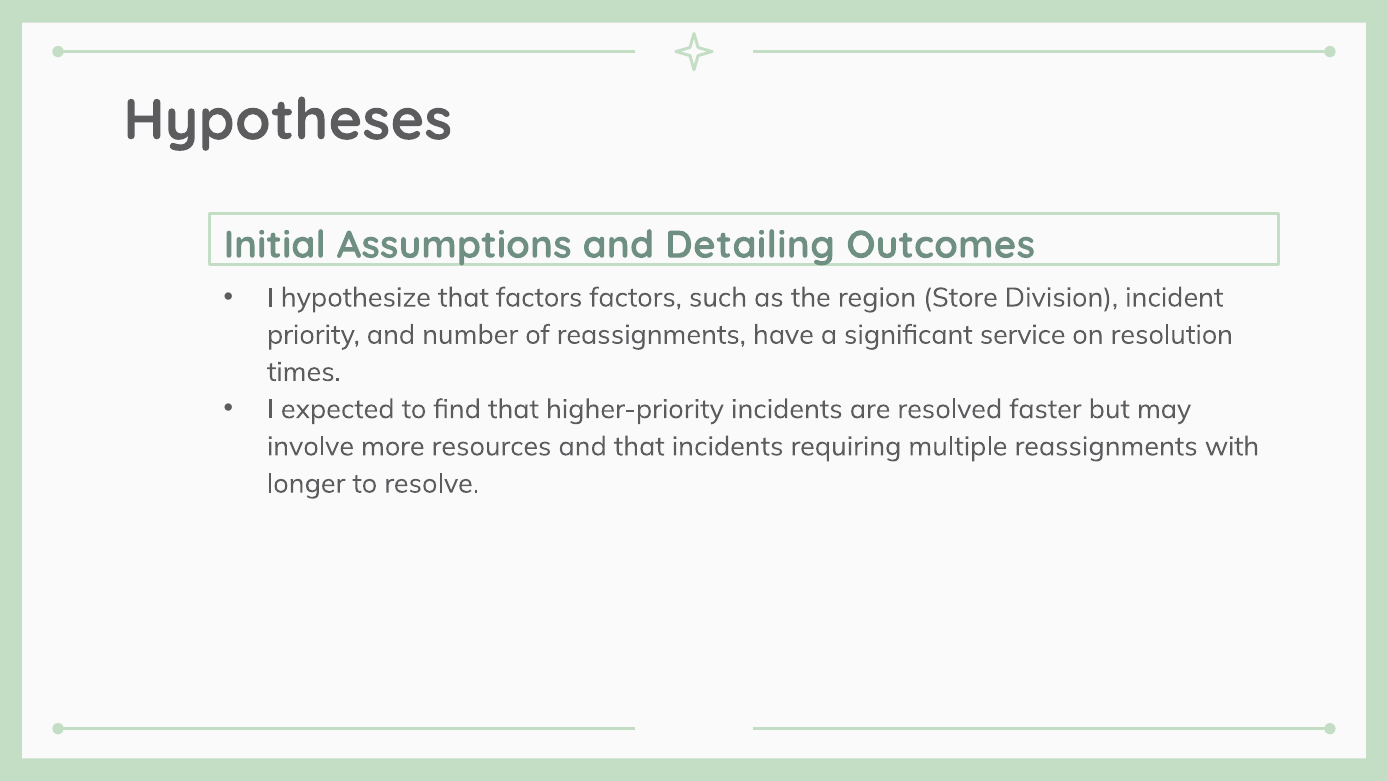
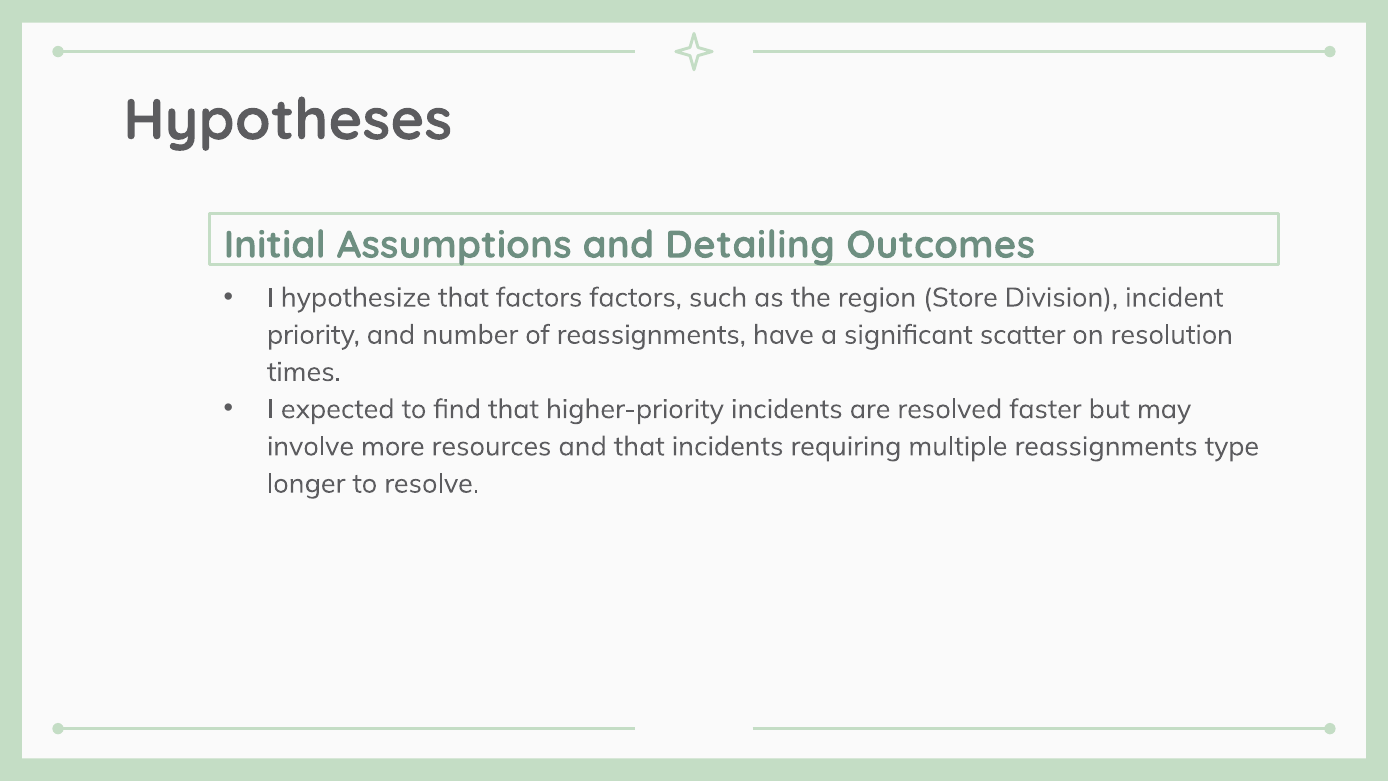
service: service -> scatter
with: with -> type
